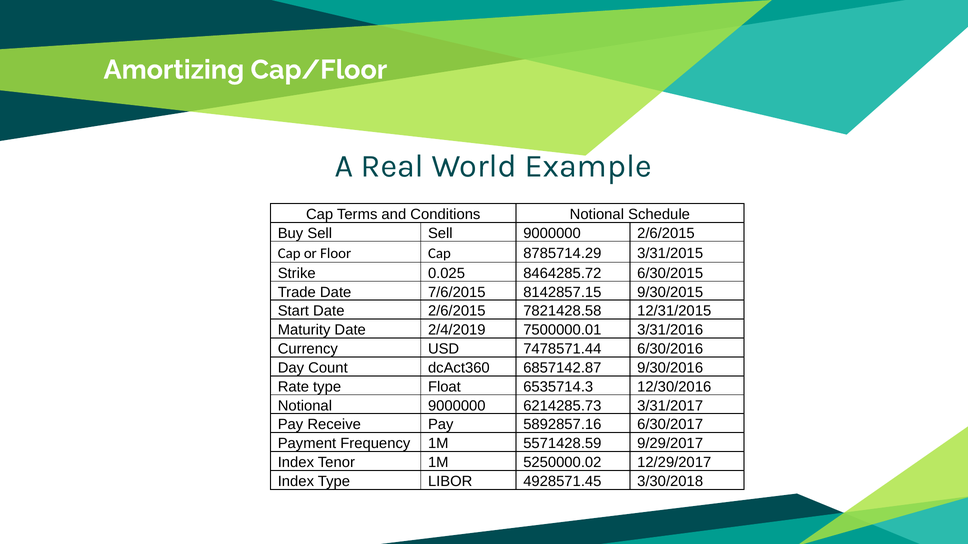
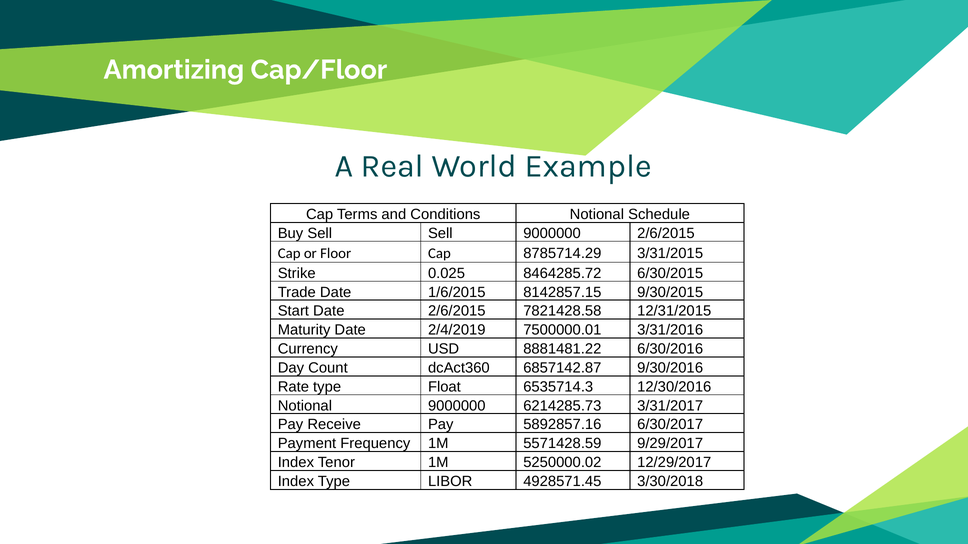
7/6/2015: 7/6/2015 -> 1/6/2015
7478571.44: 7478571.44 -> 8881481.22
